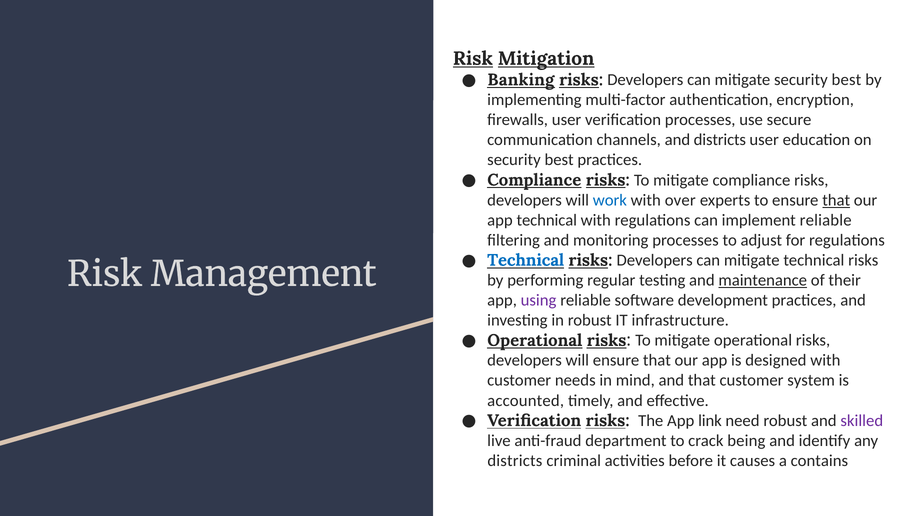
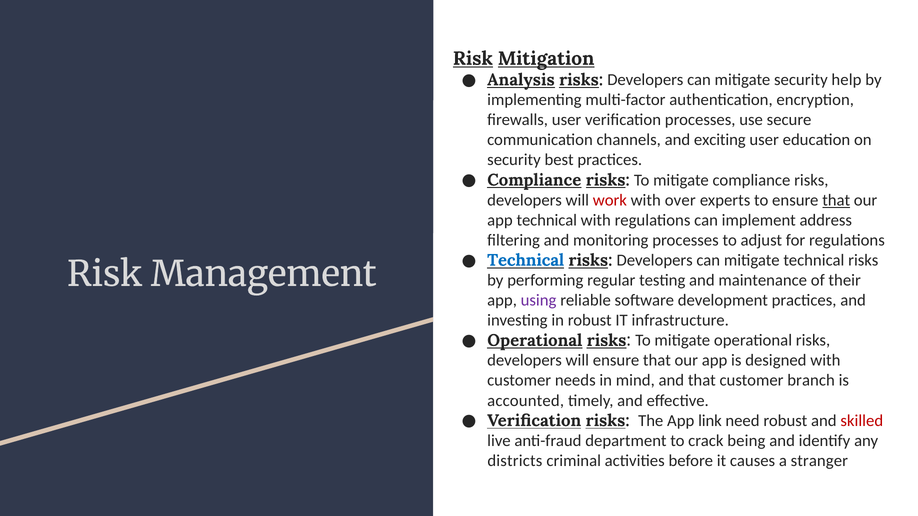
Banking: Banking -> Analysis
mitigate security best: best -> help
and districts: districts -> exciting
work colour: blue -> red
implement reliable: reliable -> address
maintenance underline: present -> none
system: system -> branch
skilled colour: purple -> red
contains: contains -> stranger
